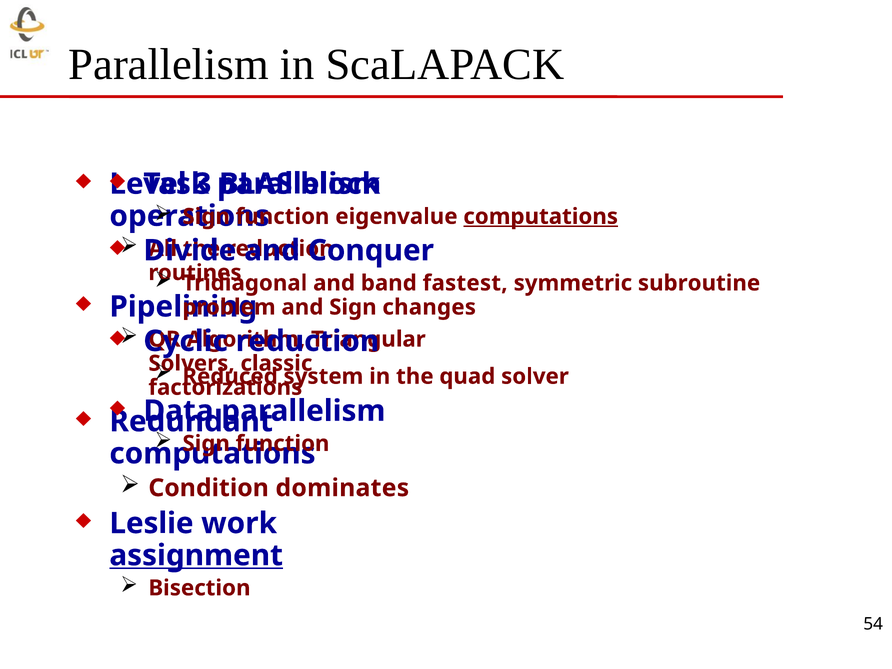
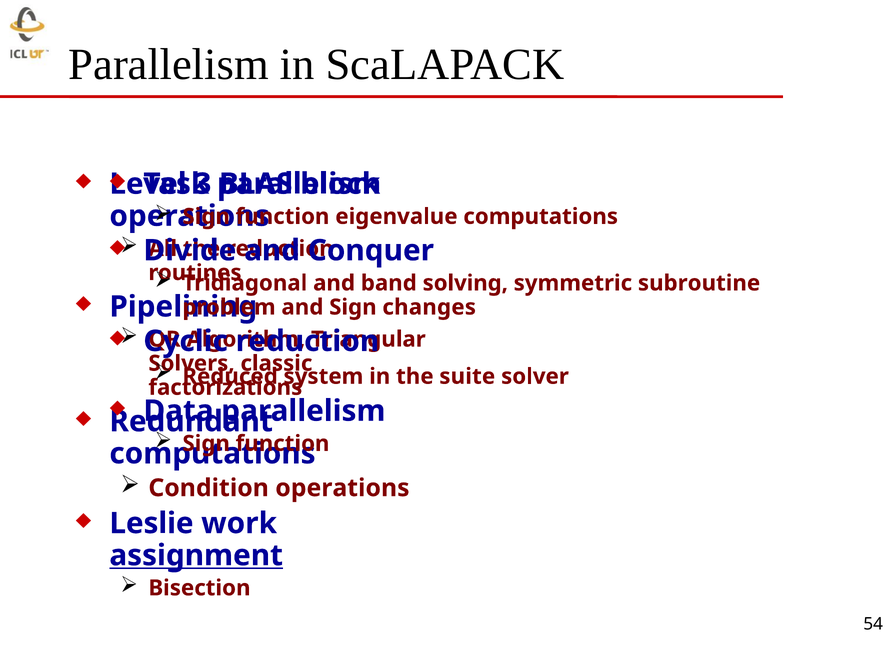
computations at (541, 217) underline: present -> none
fastest: fastest -> solving
quad: quad -> suite
Condition dominates: dominates -> operations
